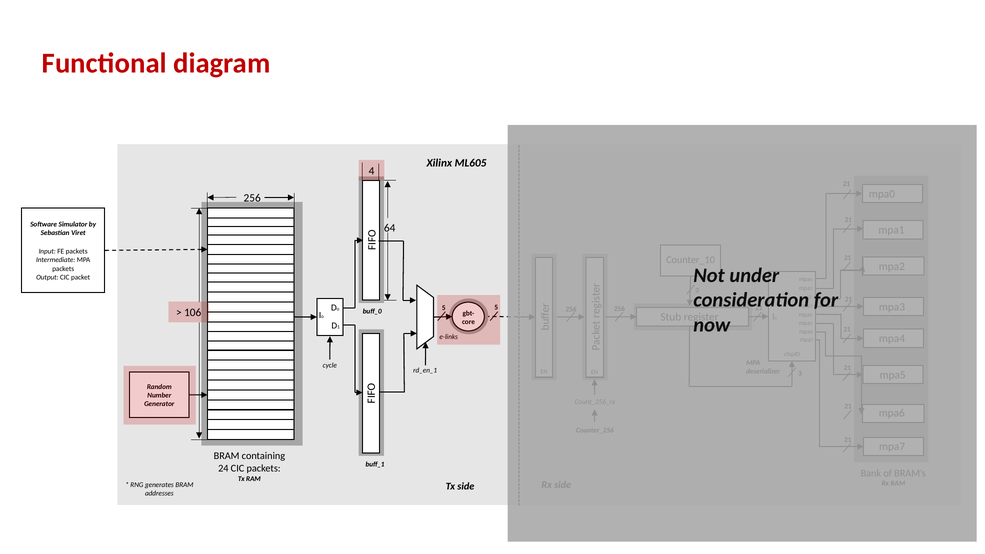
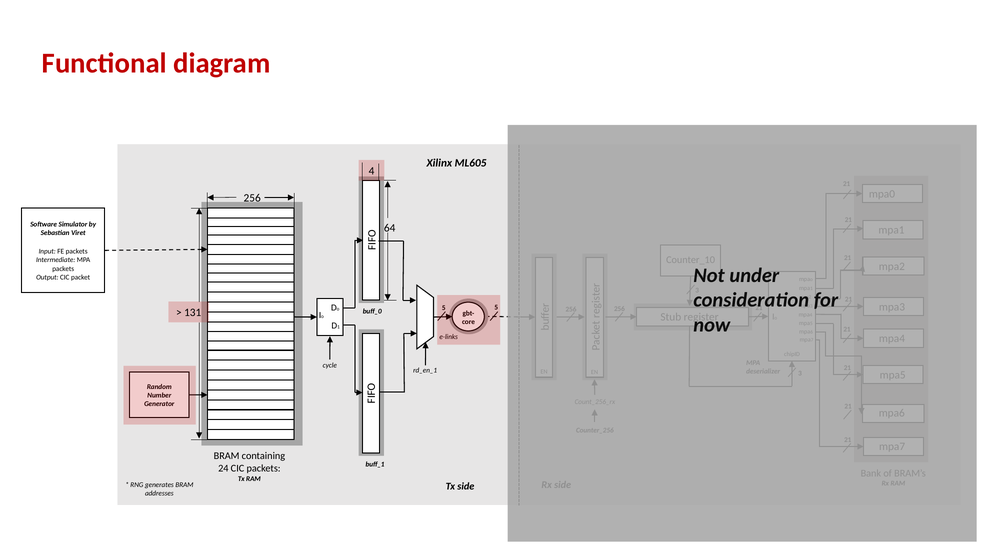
106: 106 -> 131
